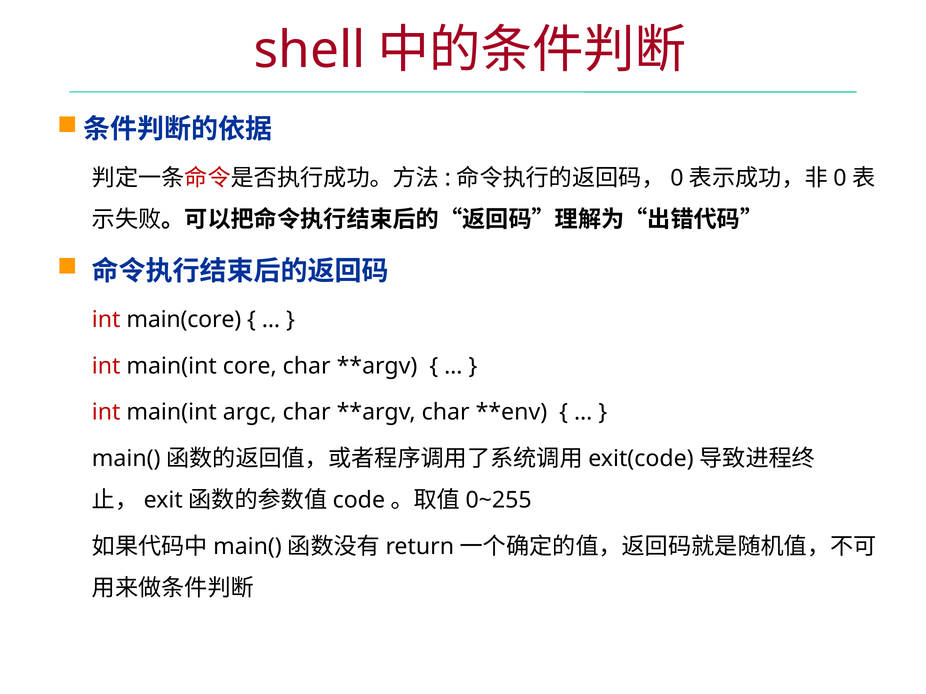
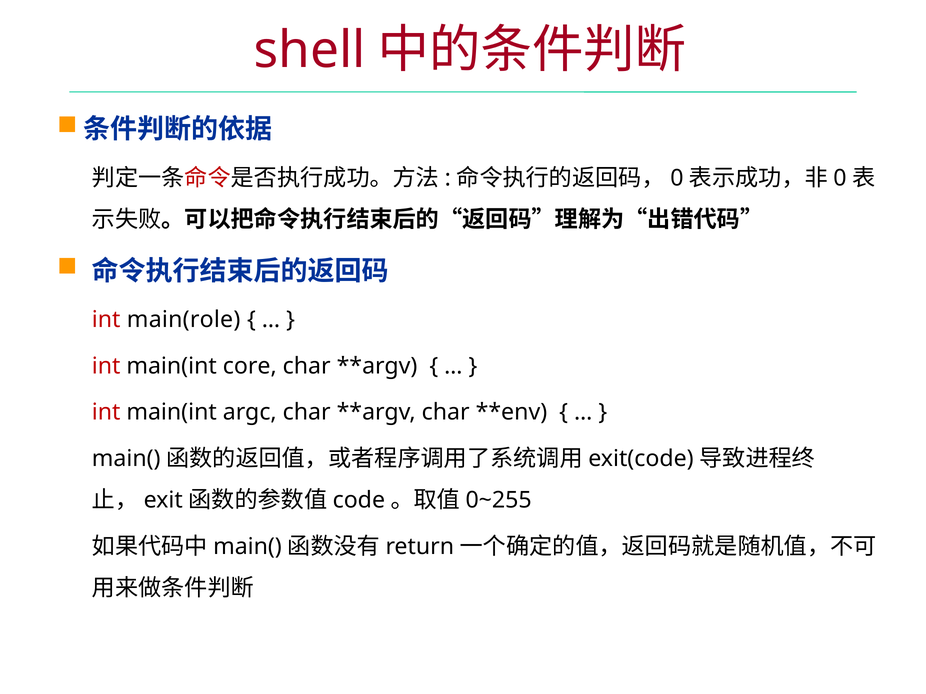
main(core: main(core -> main(role
